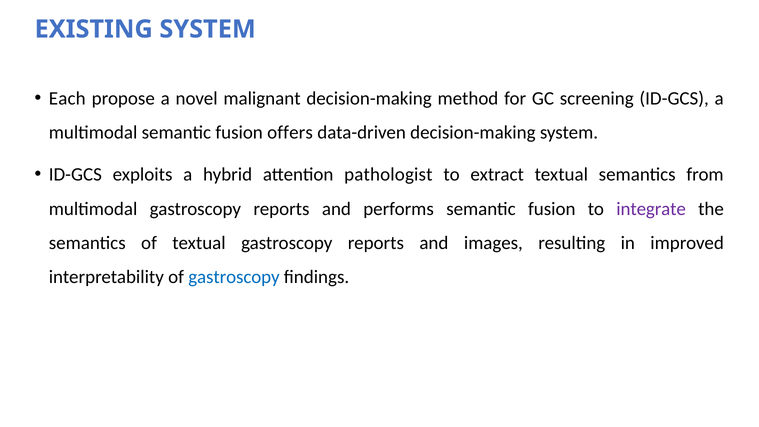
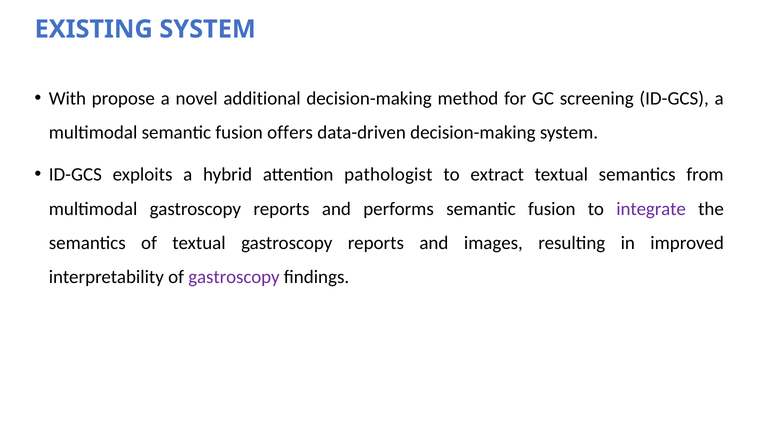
Each: Each -> With
malignant: malignant -> additional
gastroscopy at (234, 277) colour: blue -> purple
